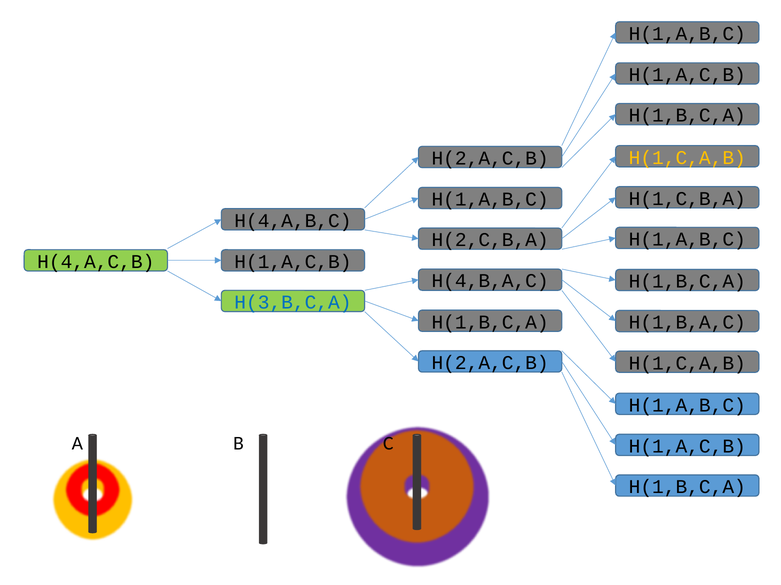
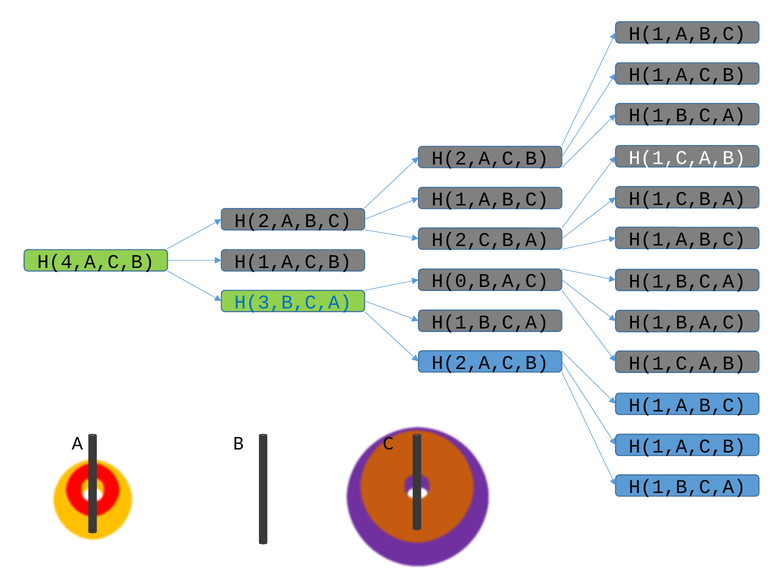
H(1,C,A,B at (687, 158) colour: yellow -> white
H(4,A,B,C: H(4,A,B,C -> H(2,A,B,C
H(4,B,A,C: H(4,B,A,C -> H(0,B,A,C
